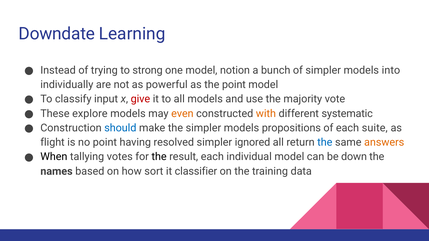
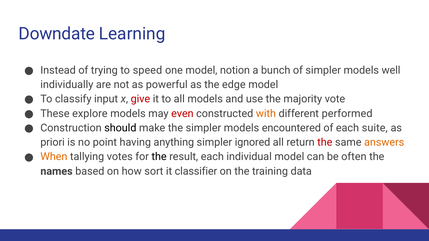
strong: strong -> speed
into: into -> well
the point: point -> edge
even colour: orange -> red
systematic: systematic -> performed
should colour: blue -> black
propositions: propositions -> encountered
flight: flight -> priori
resolved: resolved -> anything
the at (325, 143) colour: blue -> red
When colour: black -> orange
down: down -> often
